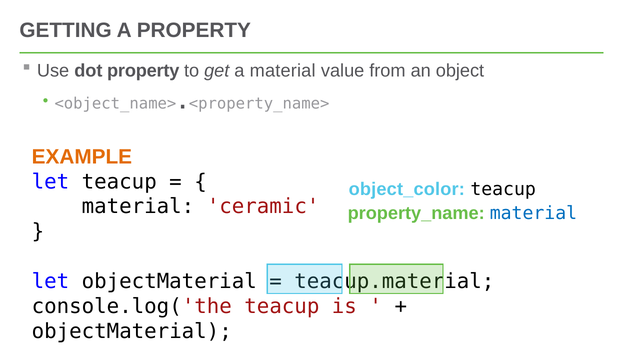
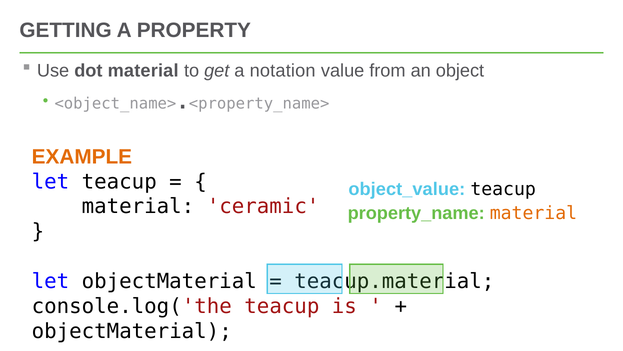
dot property: property -> material
a material: material -> notation
object_color: object_color -> object_value
material at (533, 213) colour: blue -> orange
